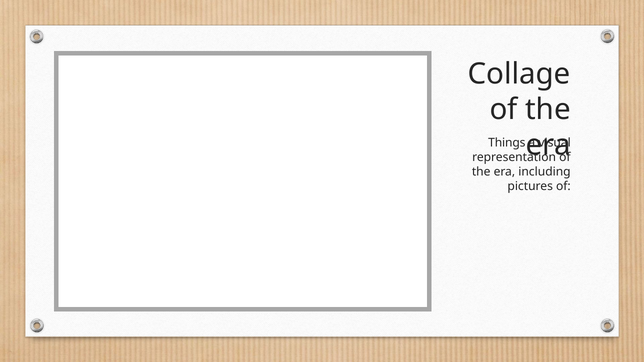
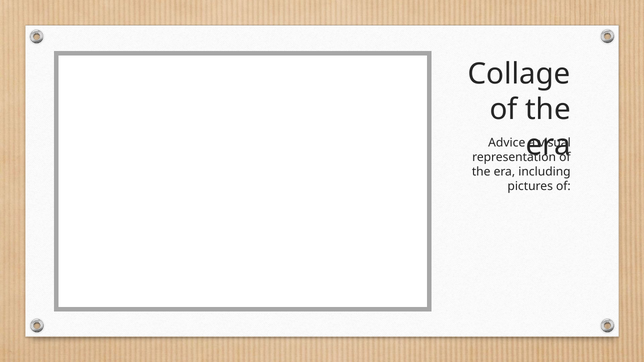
Things: Things -> Advice
